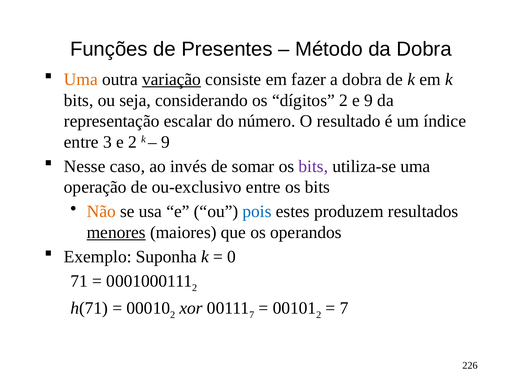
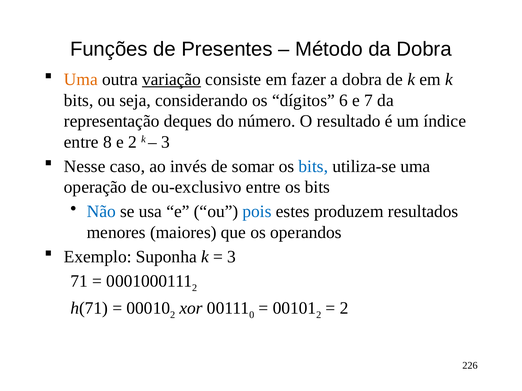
dígitos 2: 2 -> 6
e 9: 9 -> 7
escalar: escalar -> deques
3: 3 -> 8
9 at (166, 142): 9 -> 3
bits at (313, 167) colour: purple -> blue
Não colour: orange -> blue
menores underline: present -> none
0 at (232, 257): 0 -> 3
7 at (252, 315): 7 -> 0
7 at (344, 309): 7 -> 2
